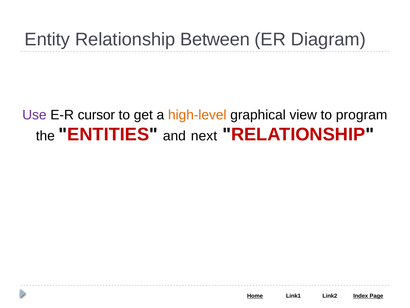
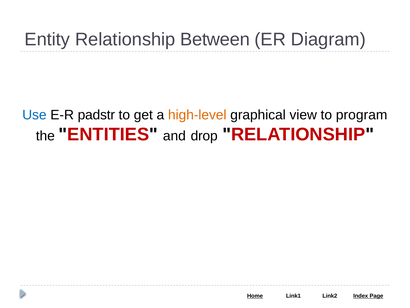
Use colour: purple -> blue
cursor: cursor -> padstr
next: next -> drop
